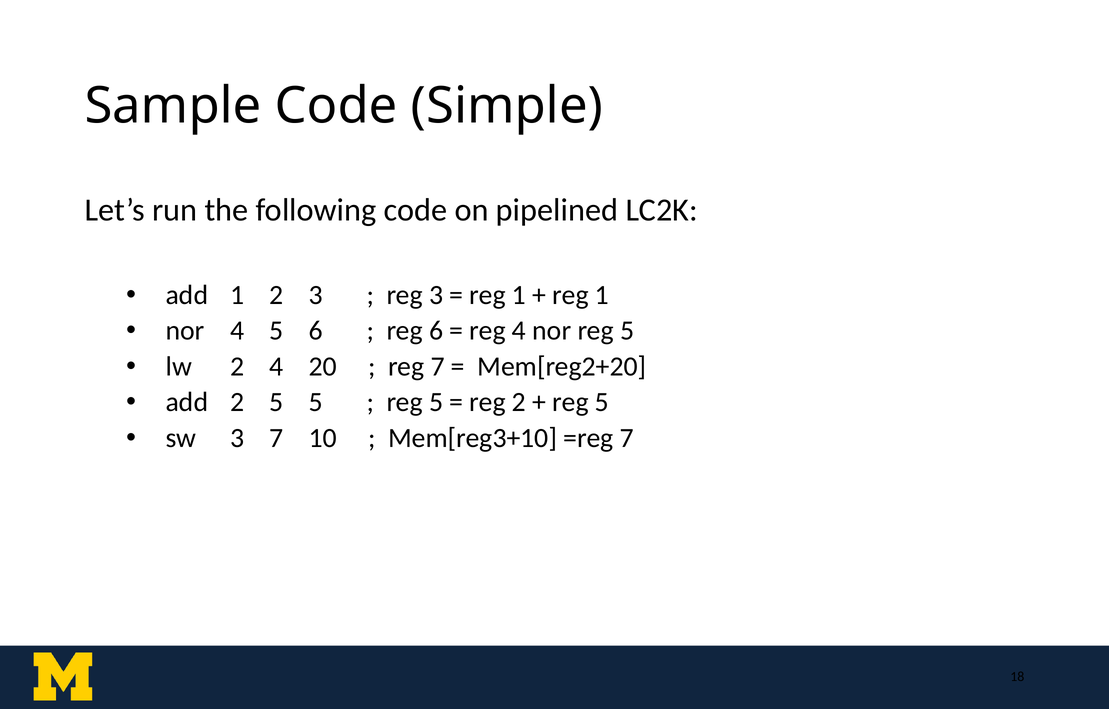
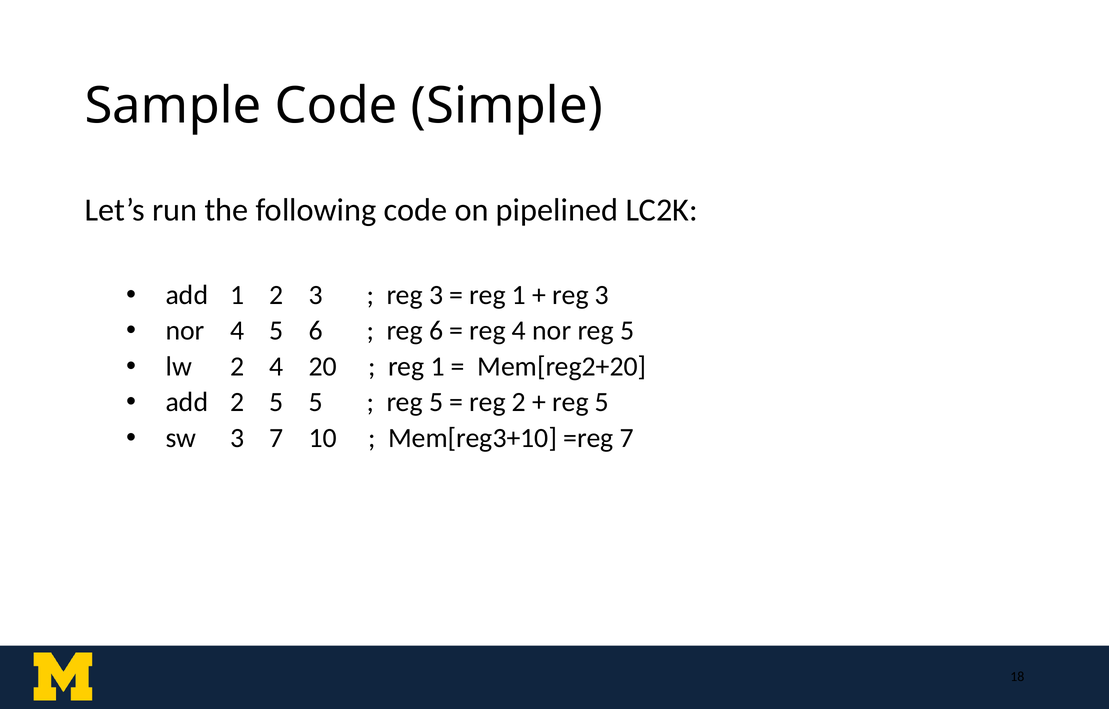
1 at (602, 295): 1 -> 3
7 at (438, 366): 7 -> 1
